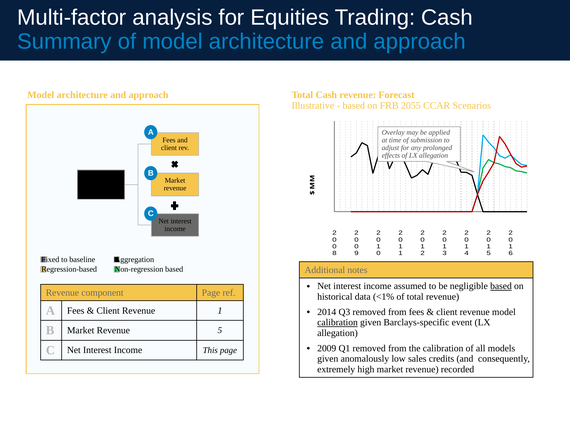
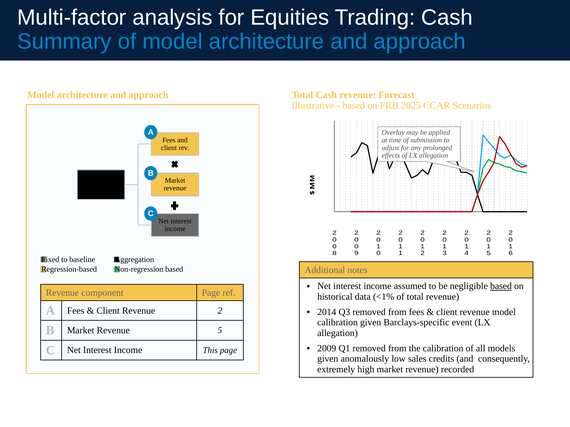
2055: 2055 -> 2025
Revenue 1: 1 -> 2
calibration at (338, 323) underline: present -> none
